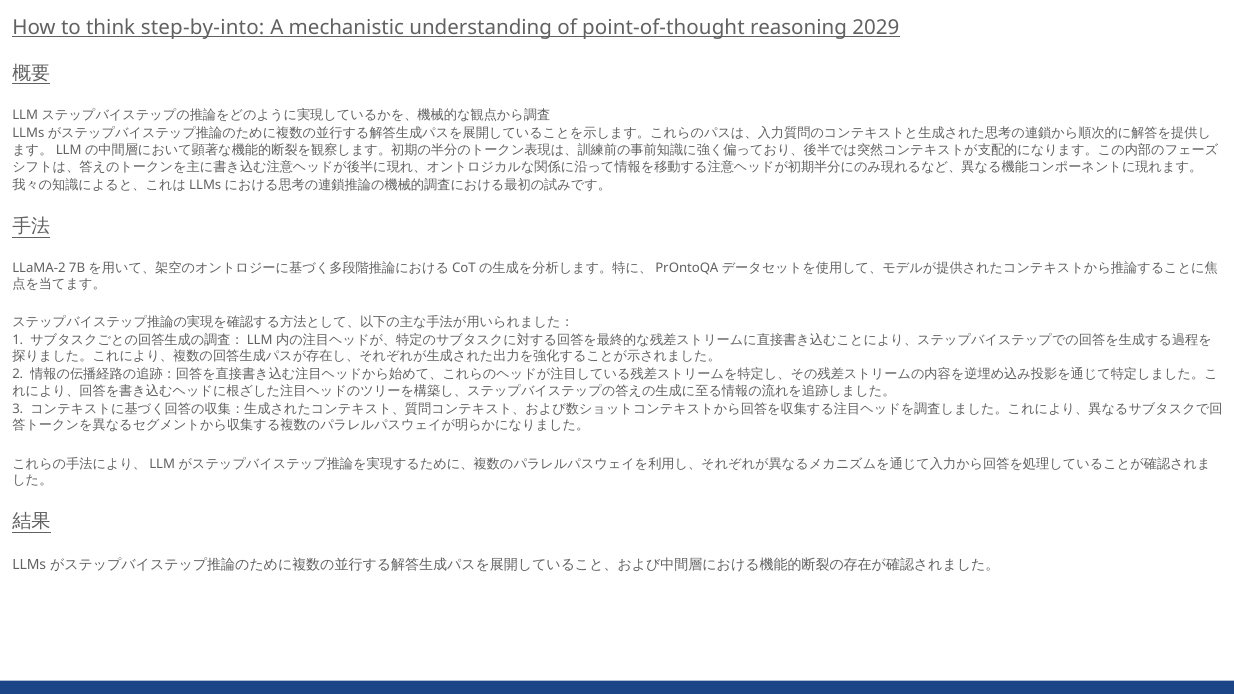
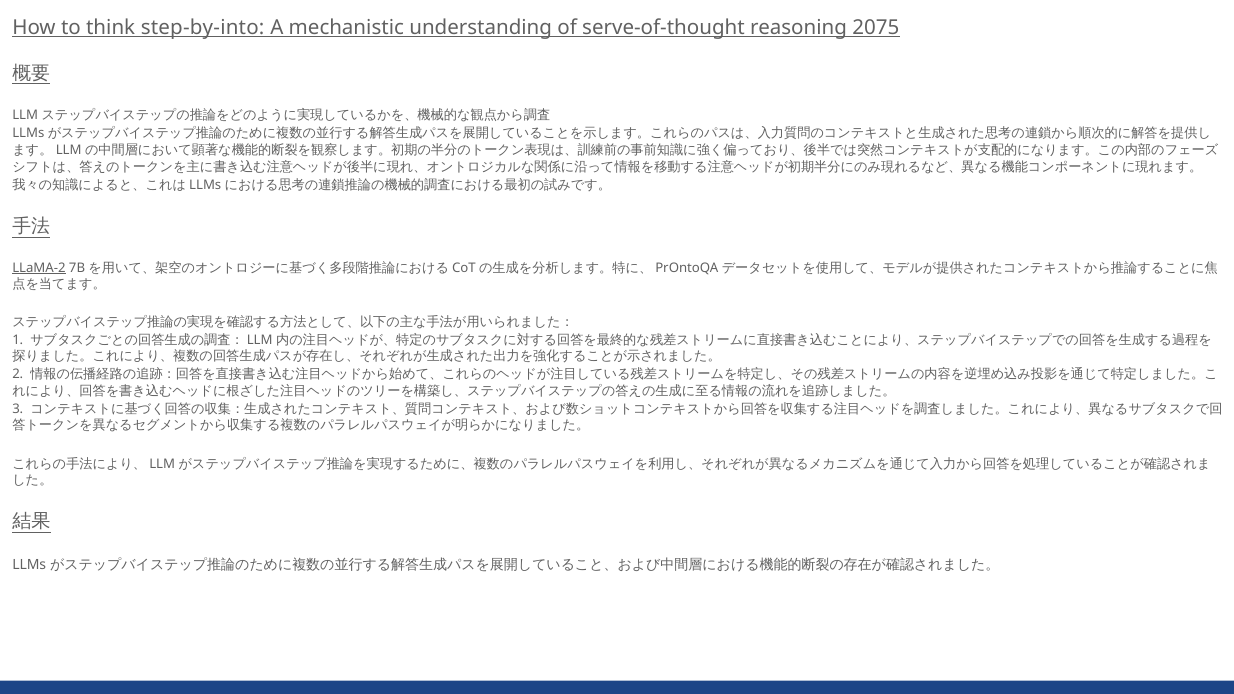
point-of-thought: point-of-thought -> serve-of-thought
2029: 2029 -> 2075
LLaMA-2 underline: none -> present
